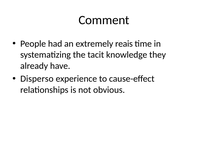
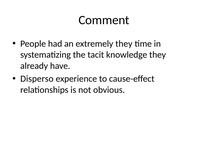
extremely reais: reais -> they
